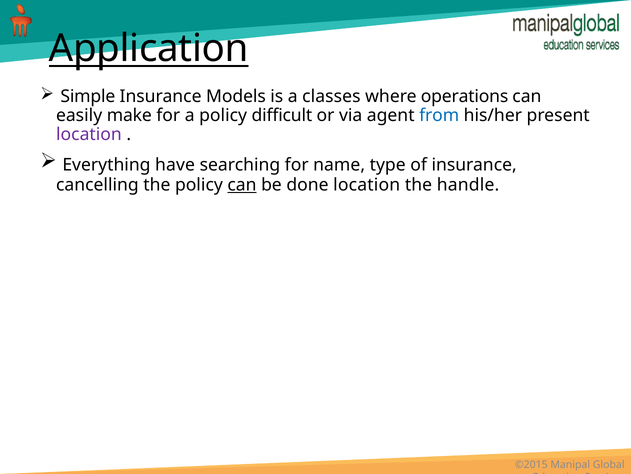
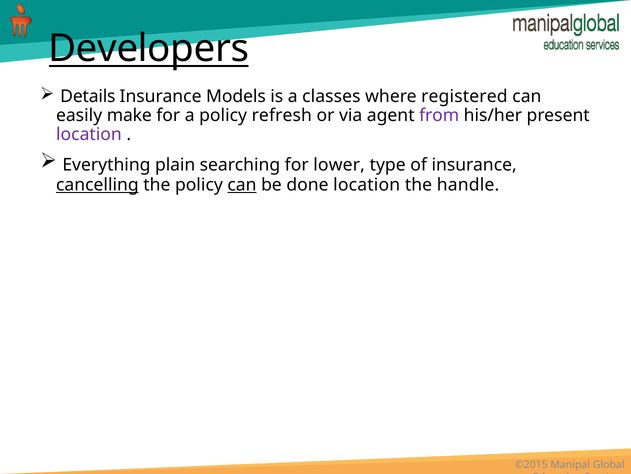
Application: Application -> Developers
Simple: Simple -> Details
operations: operations -> registered
difficult: difficult -> refresh
from colour: blue -> purple
have: have -> plain
name: name -> lower
cancelling underline: none -> present
